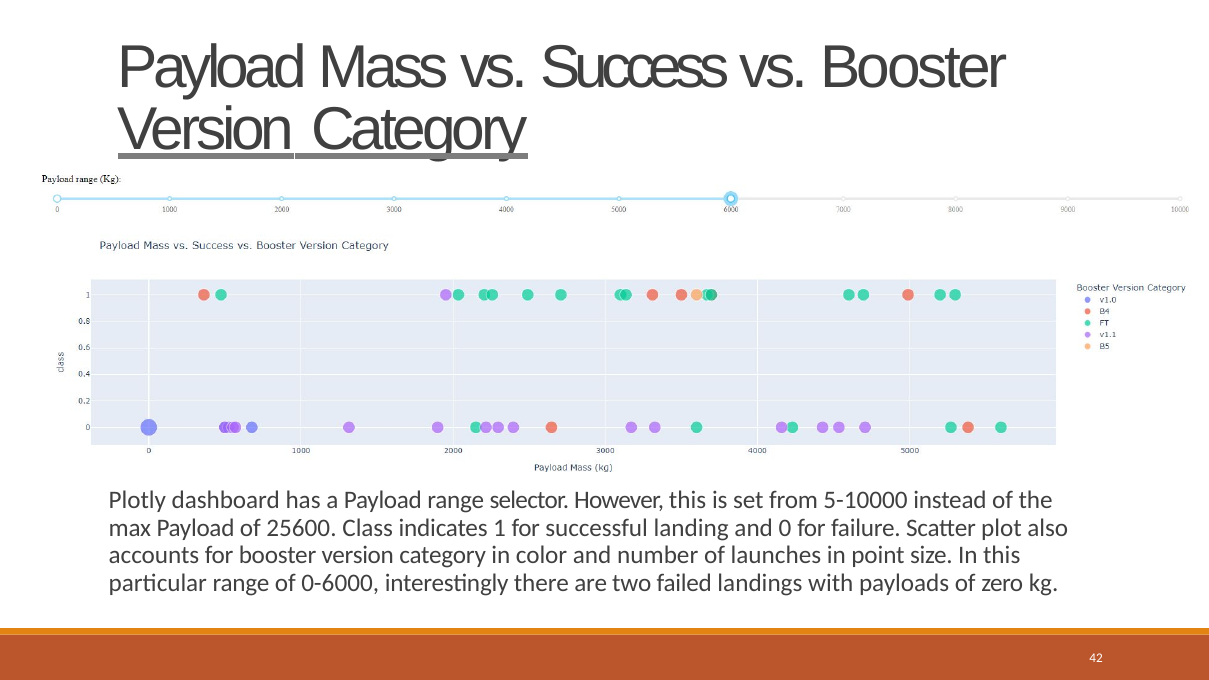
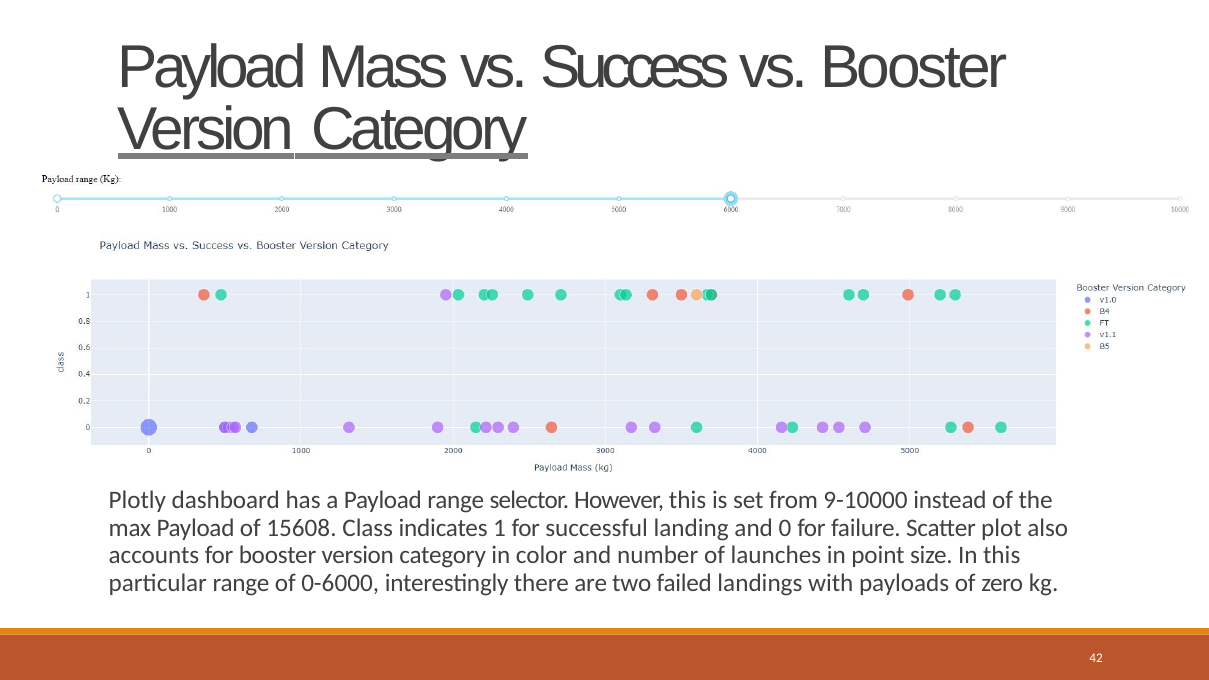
5-10000: 5-10000 -> 9-10000
25600: 25600 -> 15608
